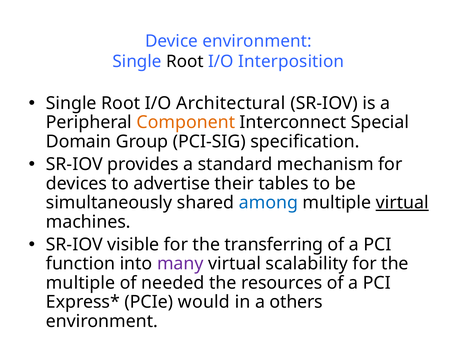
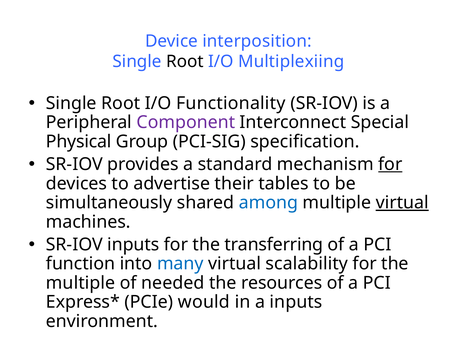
Device environment: environment -> interposition
Interposition: Interposition -> Multiplexiing
Architectural: Architectural -> Functionality
Component colour: orange -> purple
Domain: Domain -> Physical
for at (390, 164) underline: none -> present
SR-IOV visible: visible -> inputs
many colour: purple -> blue
a others: others -> inputs
